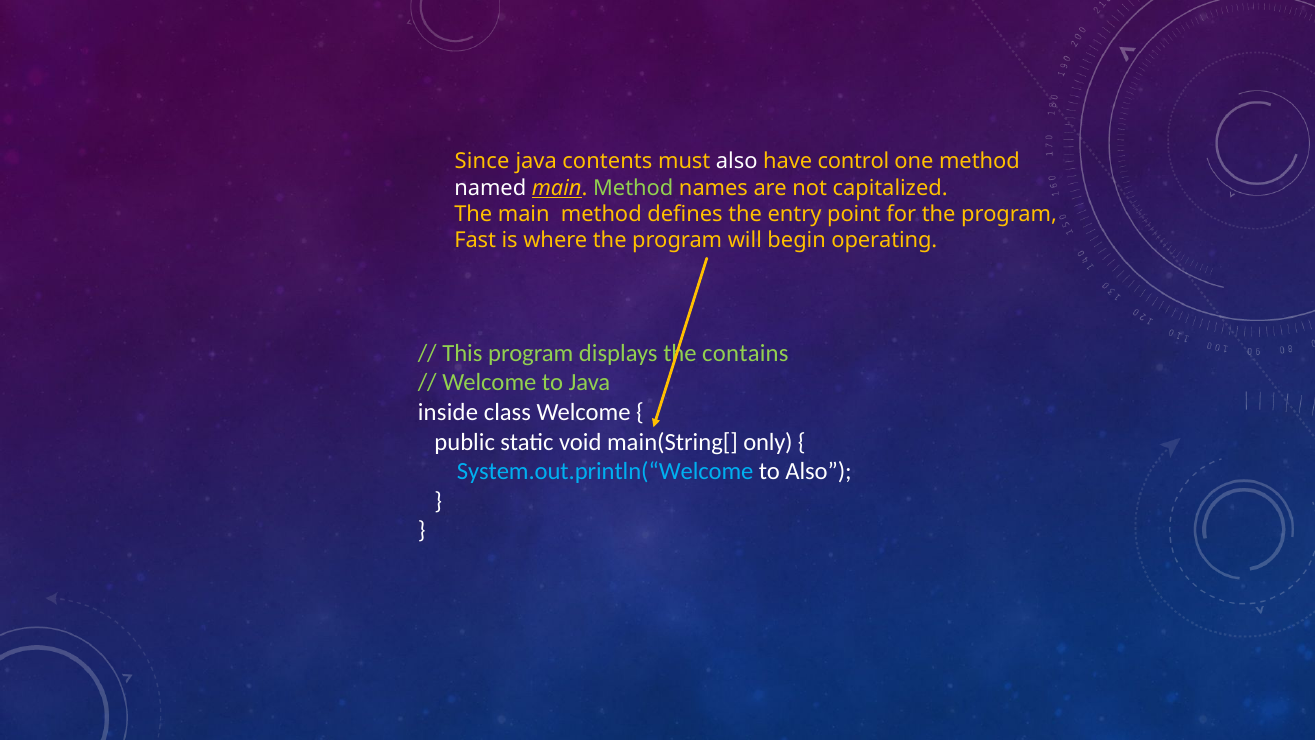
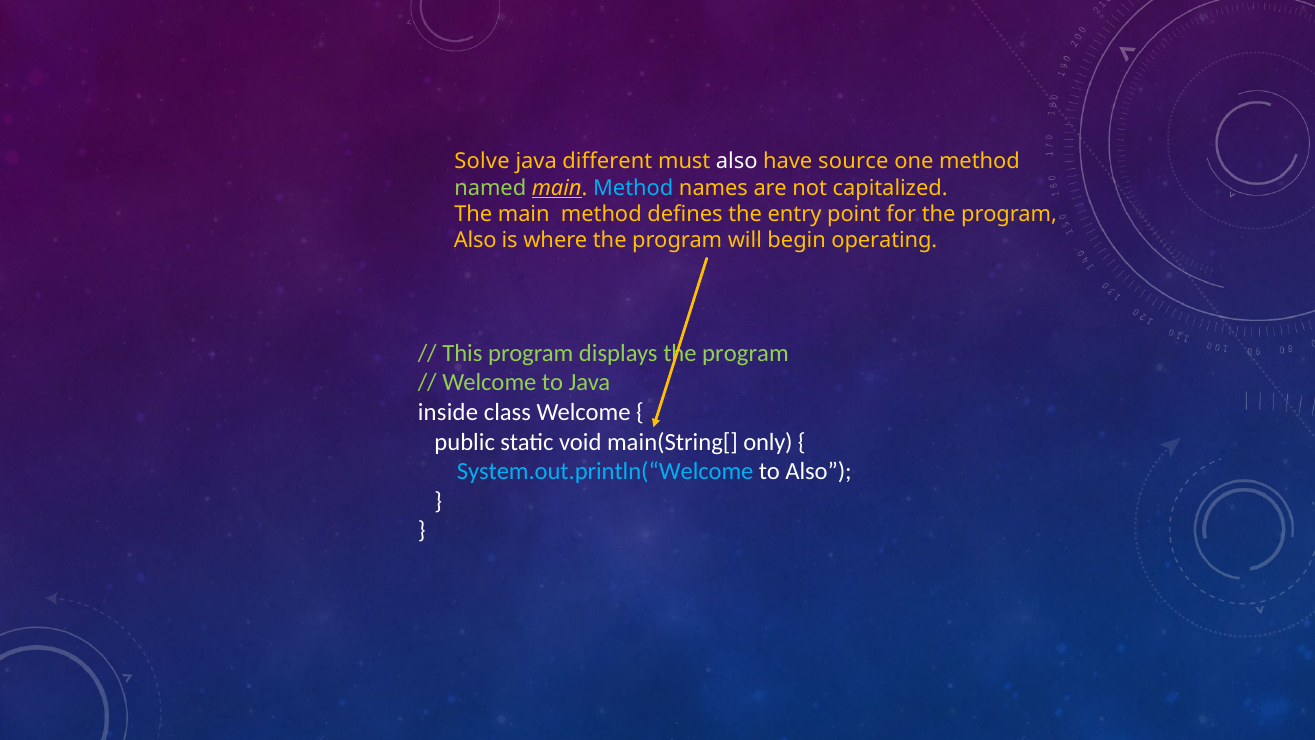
Since: Since -> Solve
contents: contents -> different
control: control -> source
named colour: white -> light green
Method at (633, 188) colour: light green -> light blue
Fast at (475, 240): Fast -> Also
displays the contains: contains -> program
